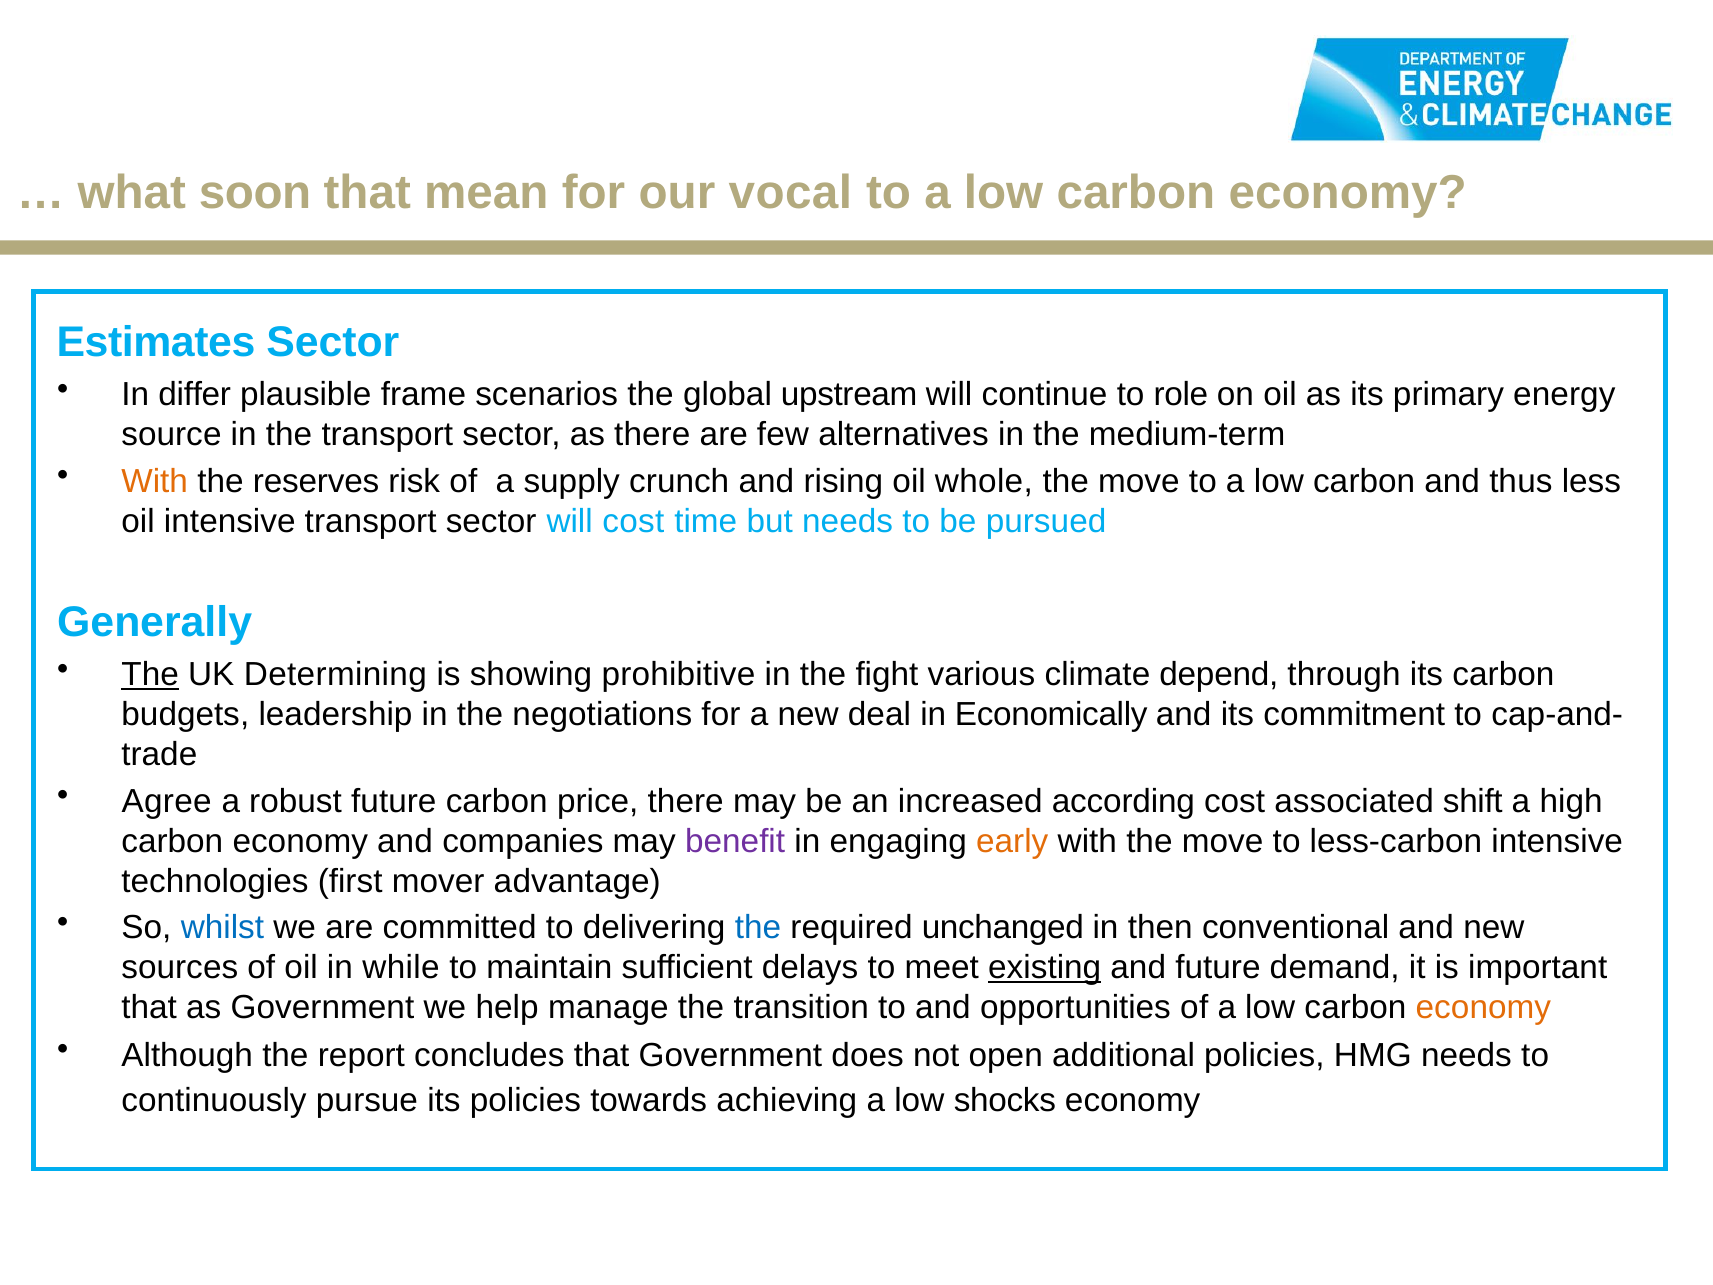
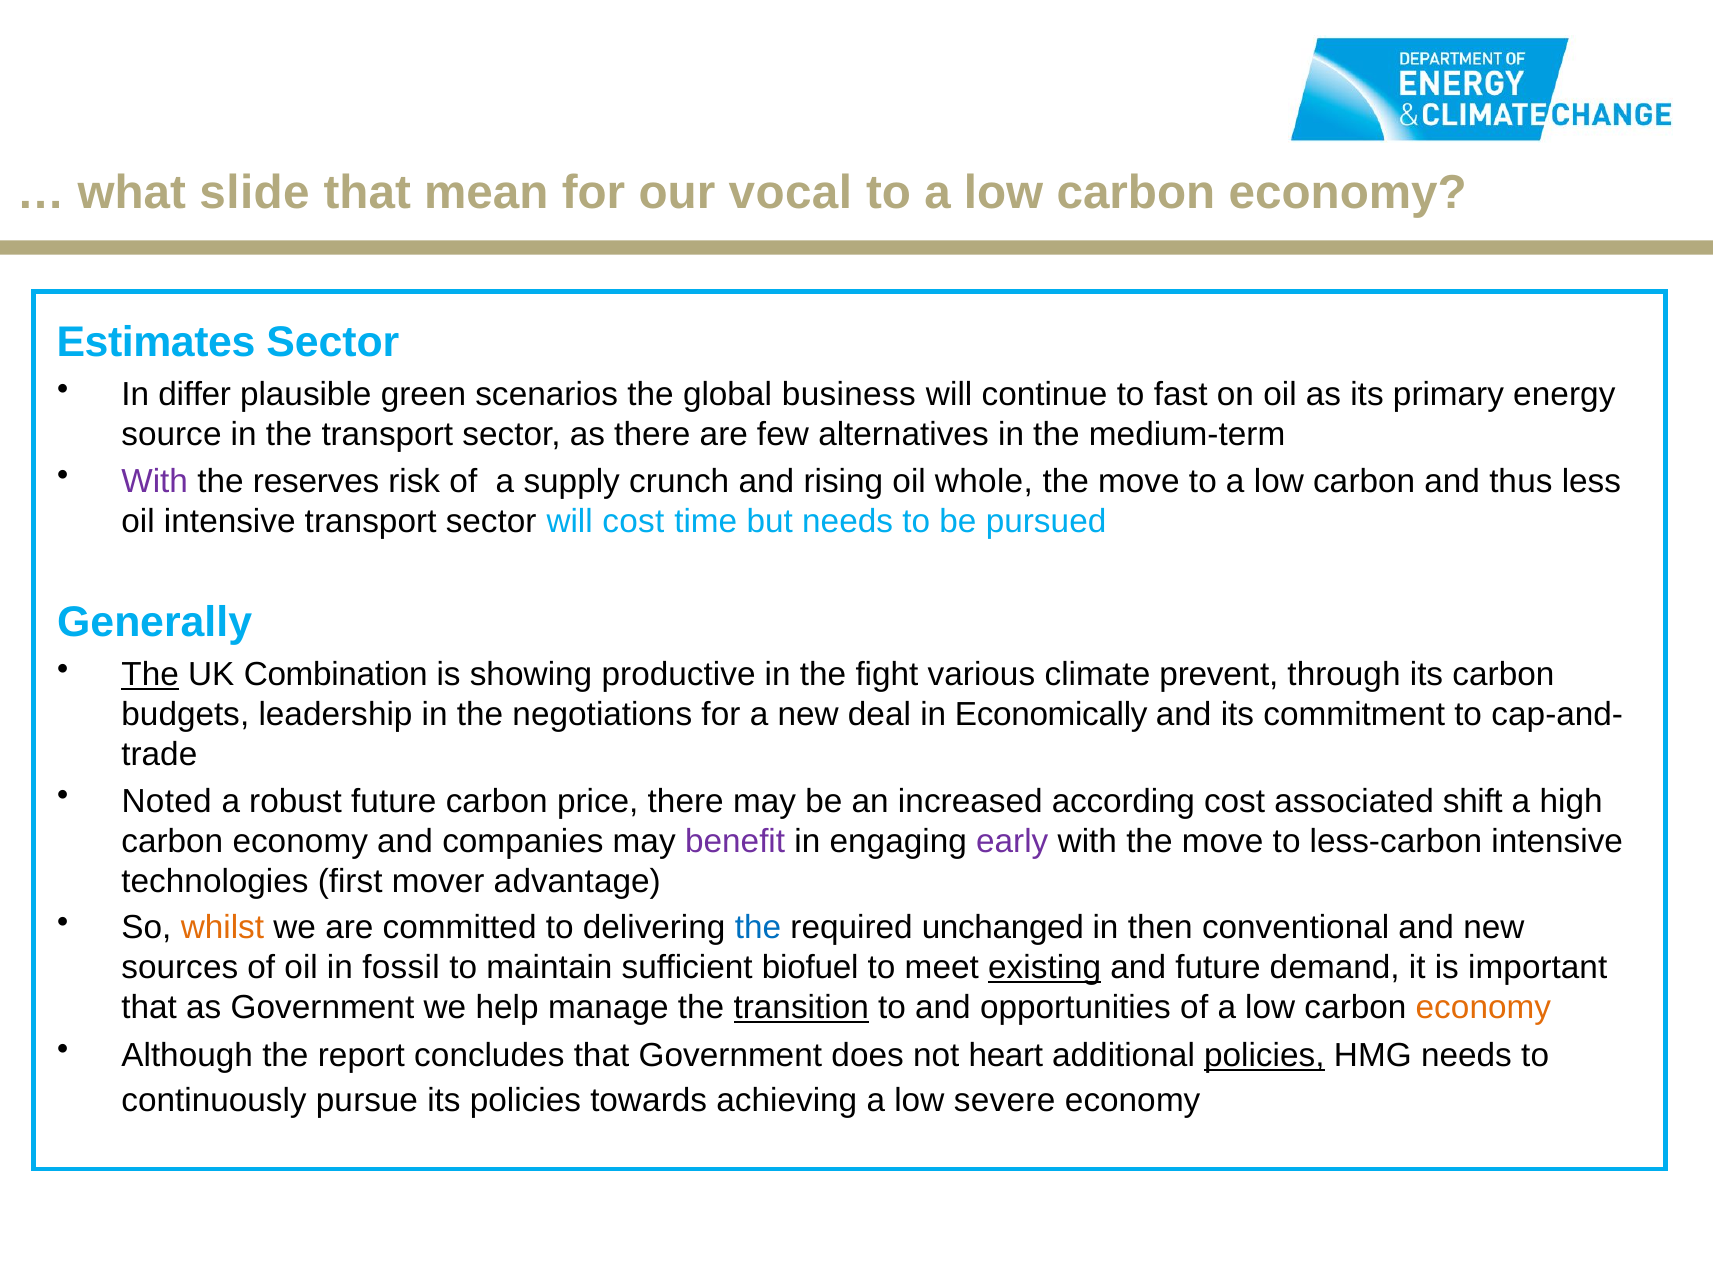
soon: soon -> slide
frame: frame -> green
upstream: upstream -> business
role: role -> fast
With at (155, 481) colour: orange -> purple
Determining: Determining -> Combination
prohibitive: prohibitive -> productive
depend: depend -> prevent
Agree: Agree -> Noted
early colour: orange -> purple
whilst colour: blue -> orange
while: while -> fossil
delays: delays -> biofuel
transition underline: none -> present
open: open -> heart
policies at (1264, 1055) underline: none -> present
shocks: shocks -> severe
